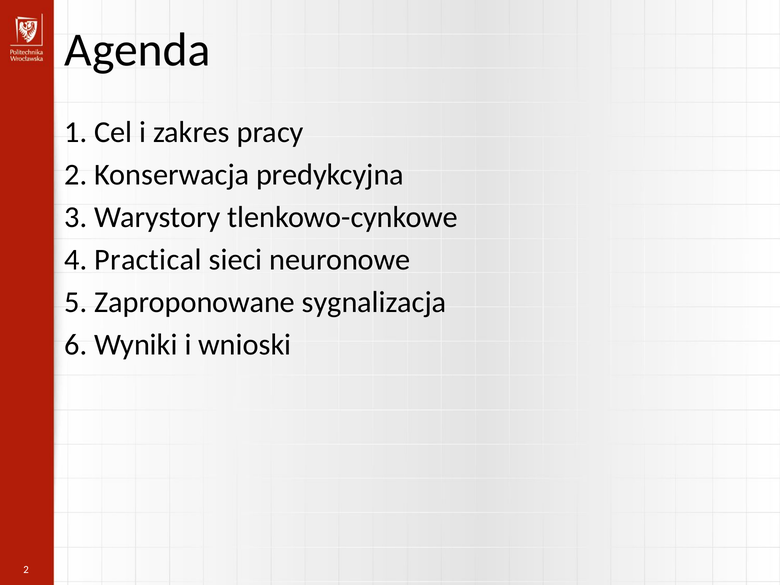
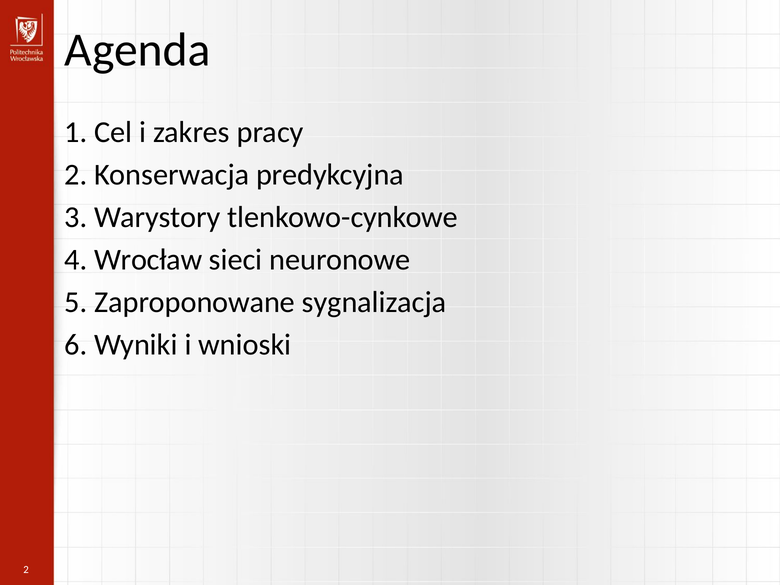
Practical: Practical -> Wrocław
